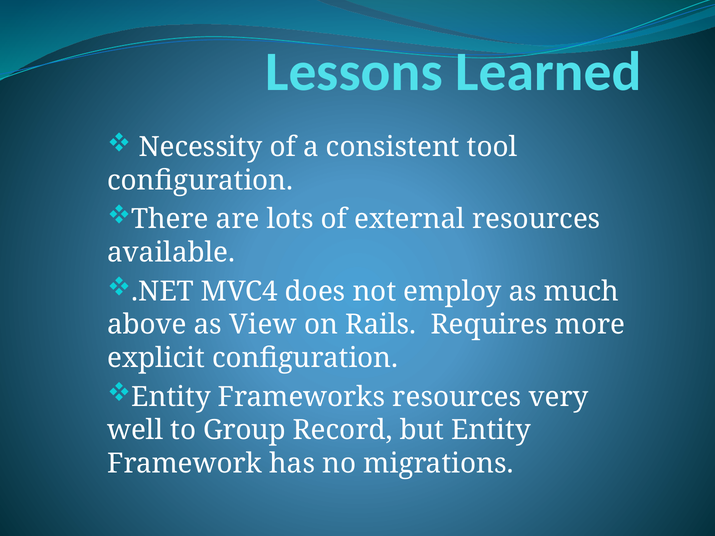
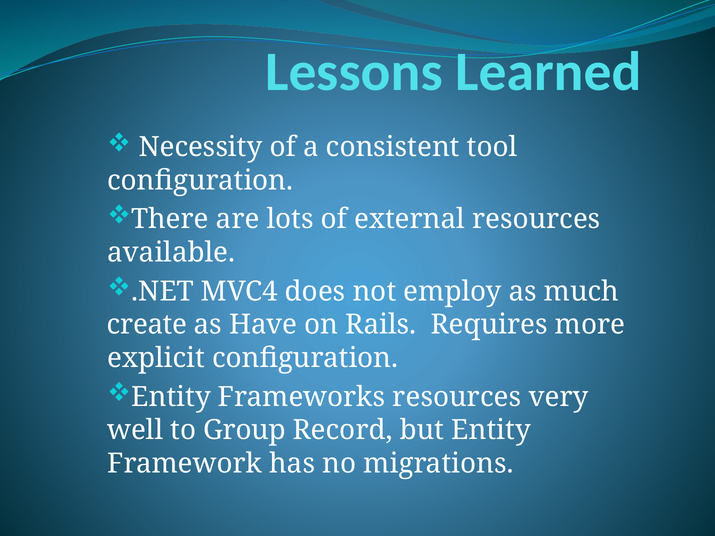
above: above -> create
View: View -> Have
